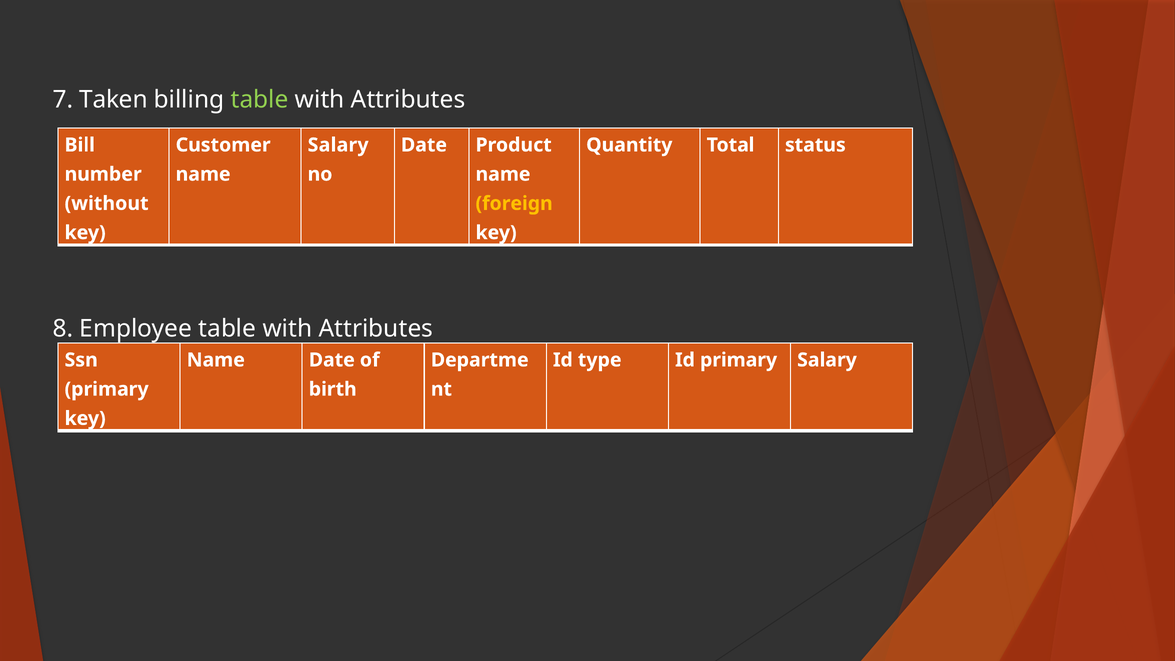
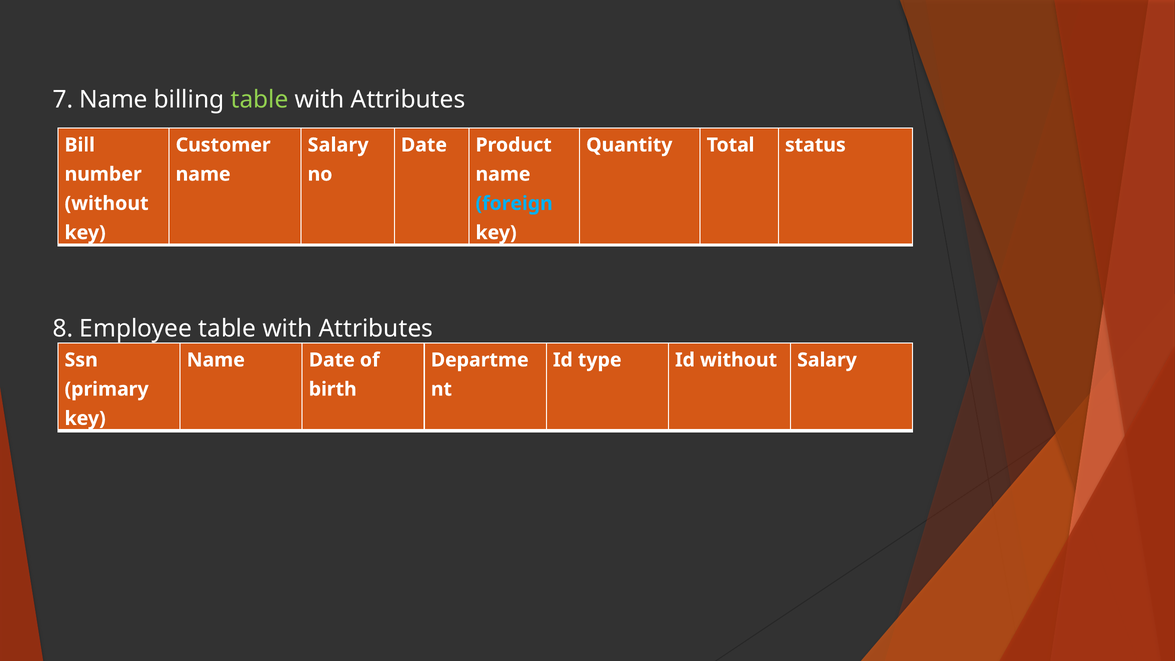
7 Taken: Taken -> Name
foreign colour: yellow -> light blue
Id primary: primary -> without
